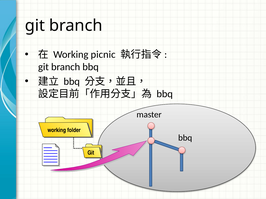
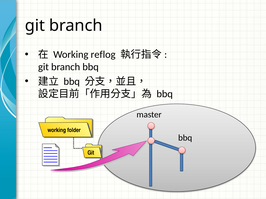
picnic: picnic -> reflog
